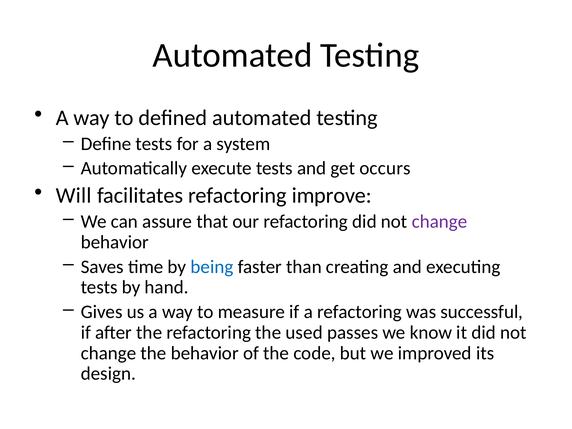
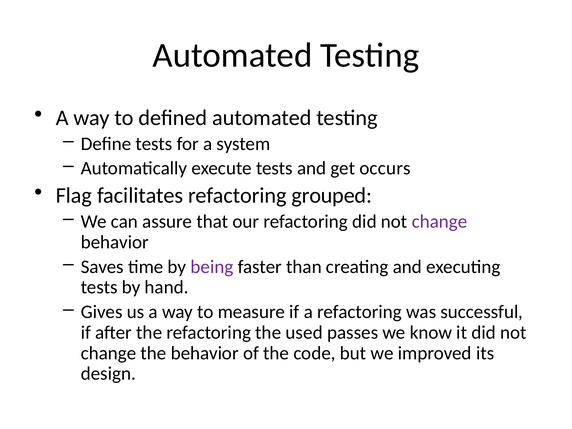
Will: Will -> Flag
improve: improve -> grouped
being colour: blue -> purple
